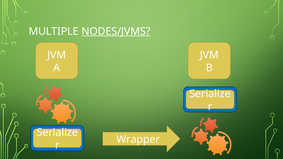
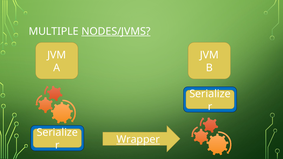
Wrapper underline: none -> present
